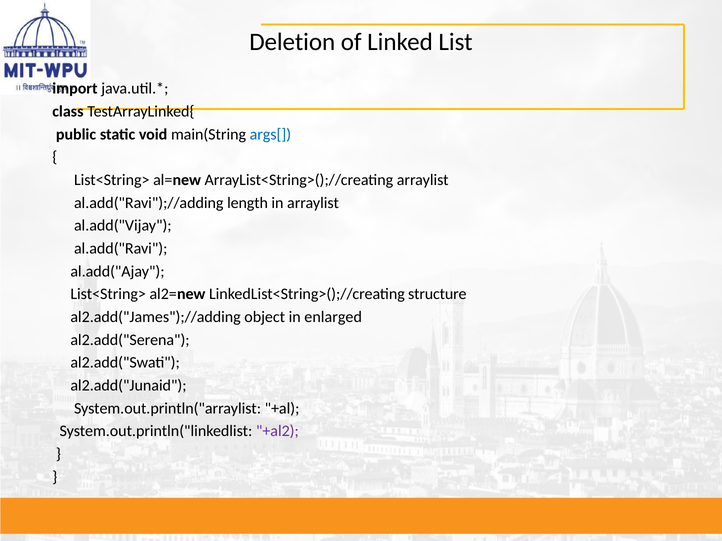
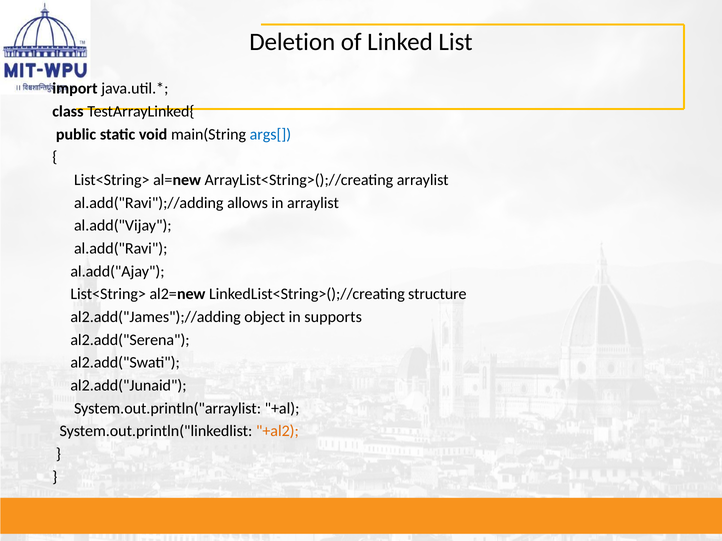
length: length -> allows
enlarged: enlarged -> supports
+al2 colour: purple -> orange
